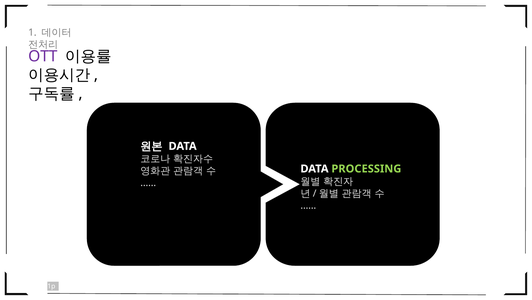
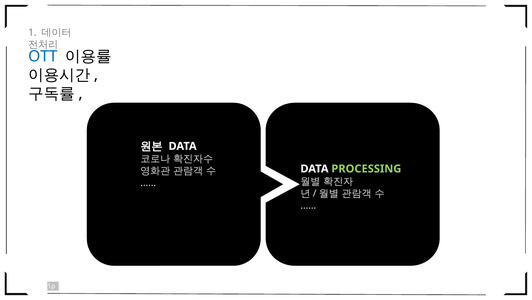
OTT colour: purple -> blue
